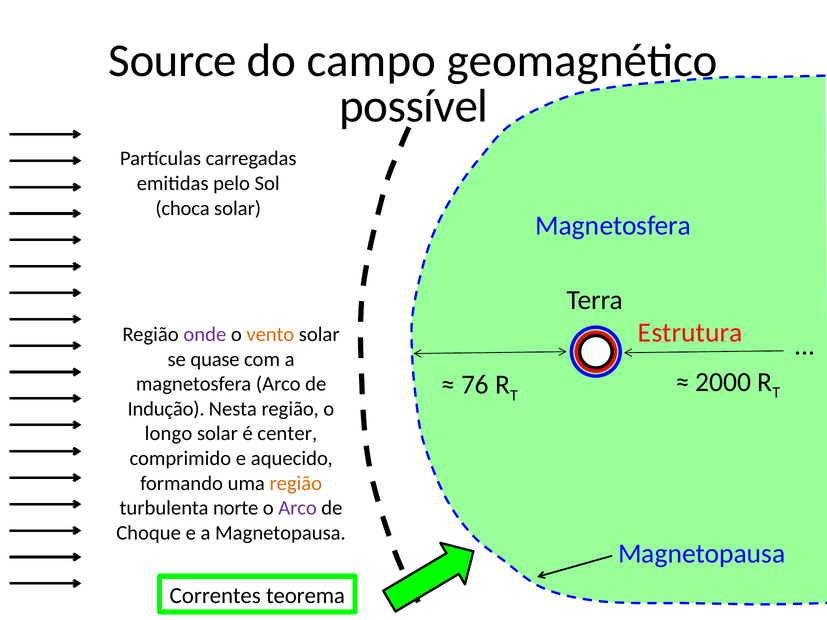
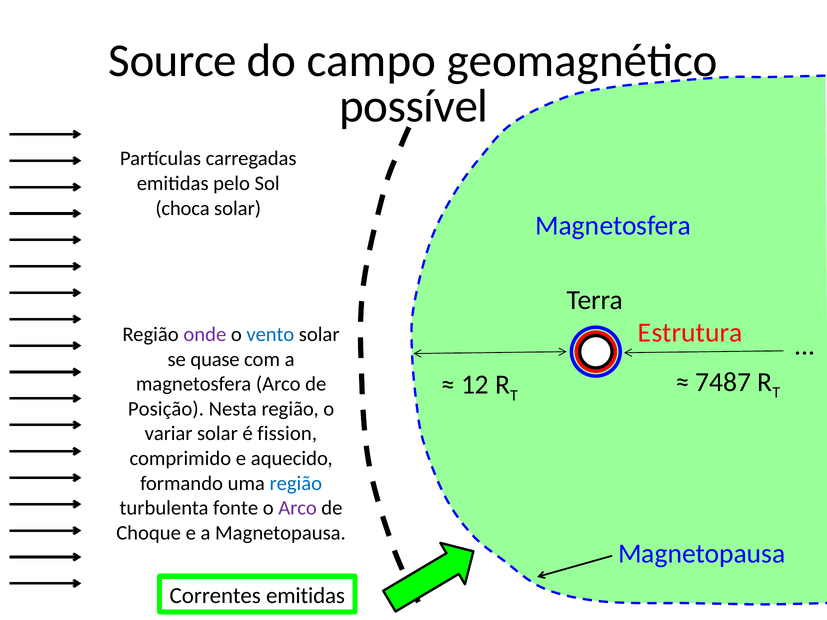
vento colour: orange -> blue
76: 76 -> 12
2000: 2000 -> 7487
Indução: Indução -> Posição
longo: longo -> variar
center: center -> fission
região at (296, 483) colour: orange -> blue
norte: norte -> fonte
Correntes teorema: teorema -> emitidas
